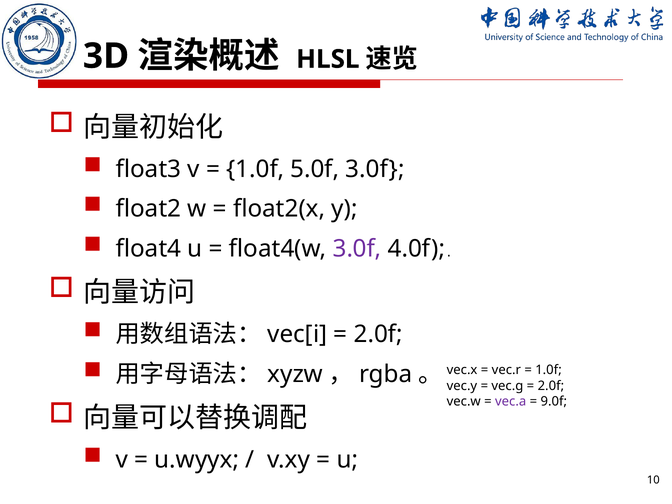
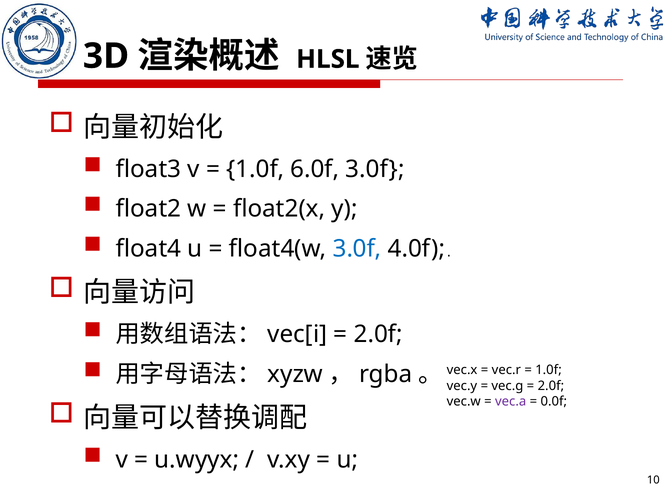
5.0f: 5.0f -> 6.0f
3.0f at (357, 249) colour: purple -> blue
9.0f: 9.0f -> 0.0f
